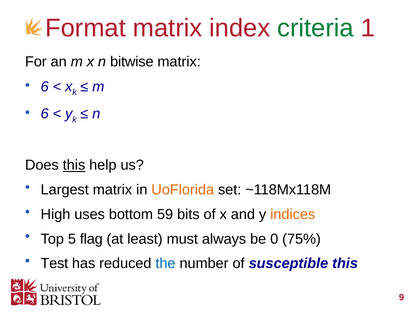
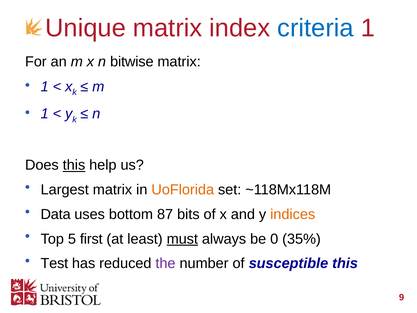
Format: Format -> Unique
criteria colour: green -> blue
6 at (45, 87): 6 -> 1
6 at (45, 114): 6 -> 1
High: High -> Data
59: 59 -> 87
flag: flag -> first
must underline: none -> present
75%: 75% -> 35%
the colour: blue -> purple
